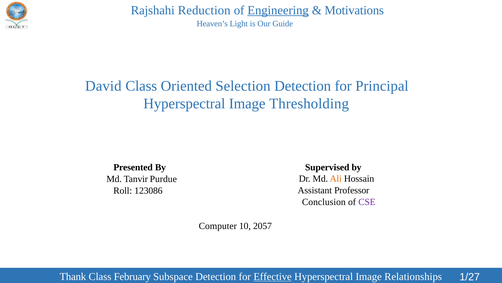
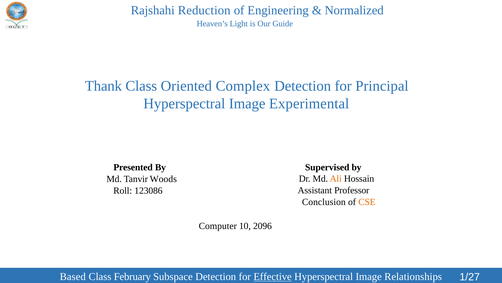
Engineering underline: present -> none
Motivations: Motivations -> Normalized
David: David -> Thank
Selection: Selection -> Complex
Thresholding: Thresholding -> Experimental
Purdue: Purdue -> Woods
CSE colour: purple -> orange
2057: 2057 -> 2096
Thank: Thank -> Based
